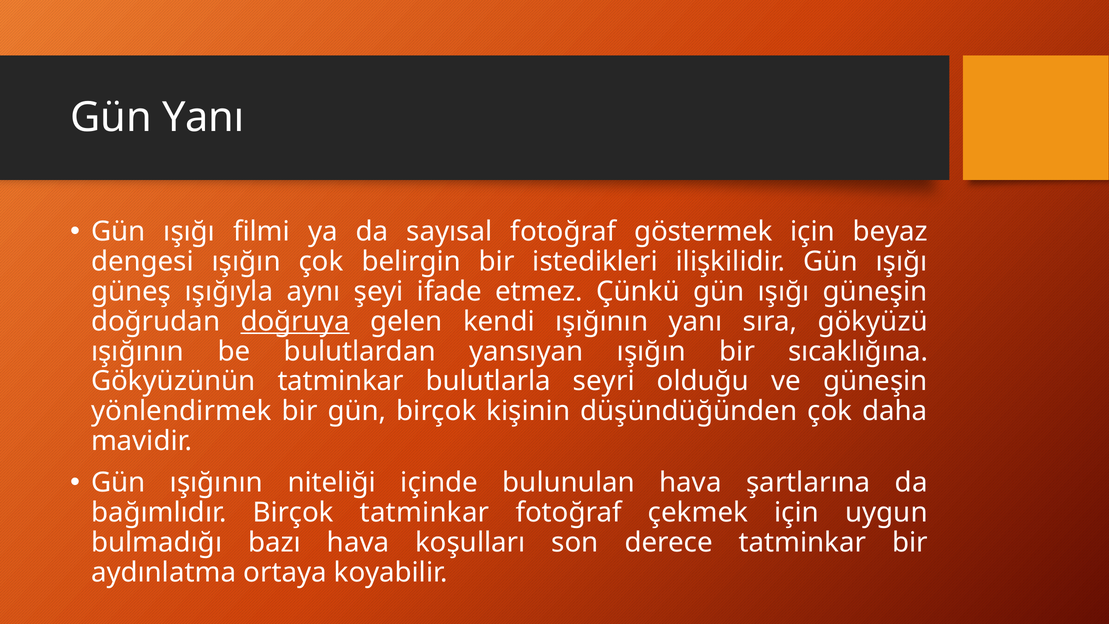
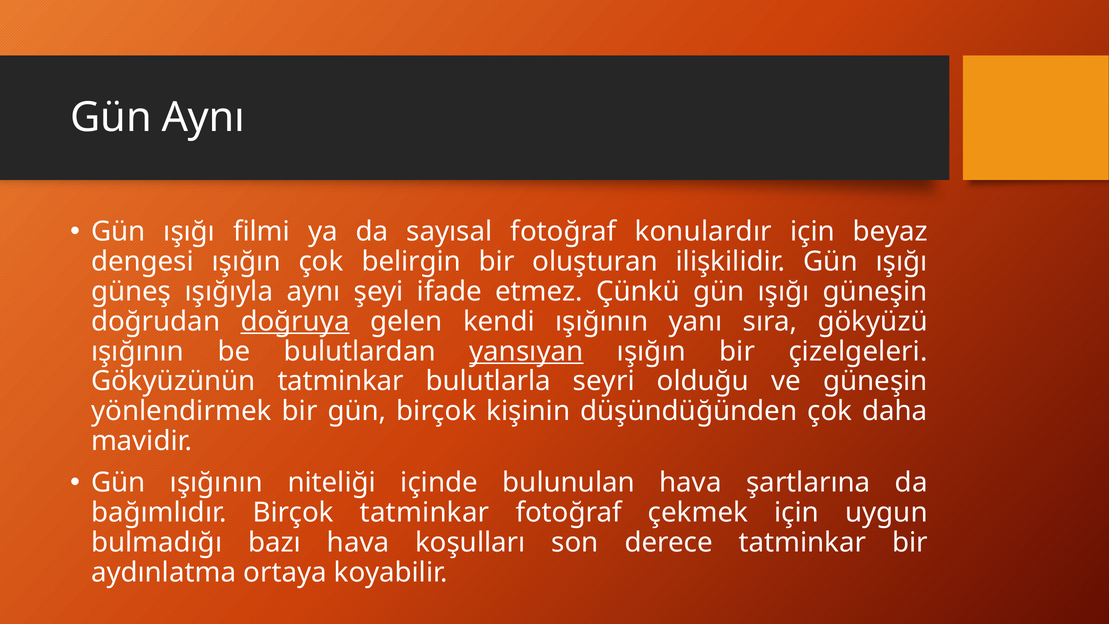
Gün Yanı: Yanı -> Aynı
göstermek: göstermek -> konulardır
istedikleri: istedikleri -> oluşturan
yansıyan underline: none -> present
sıcaklığına: sıcaklığına -> çizelgeleri
